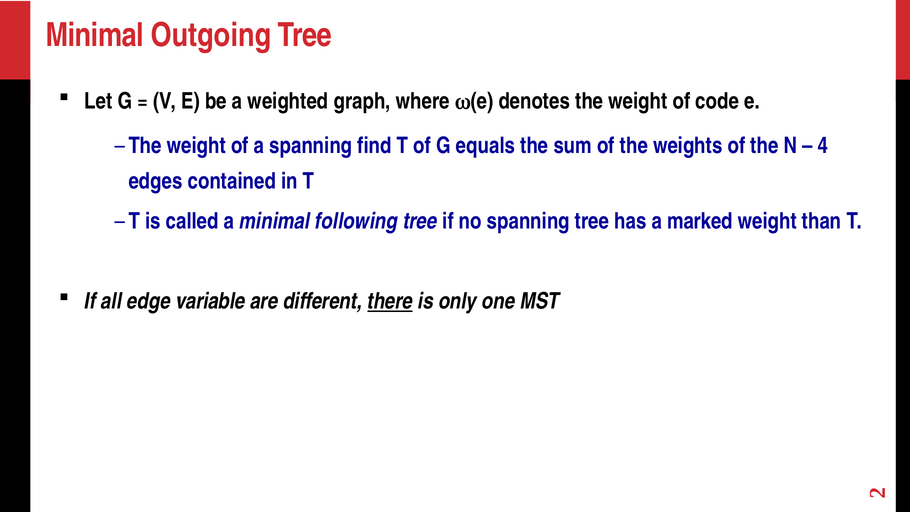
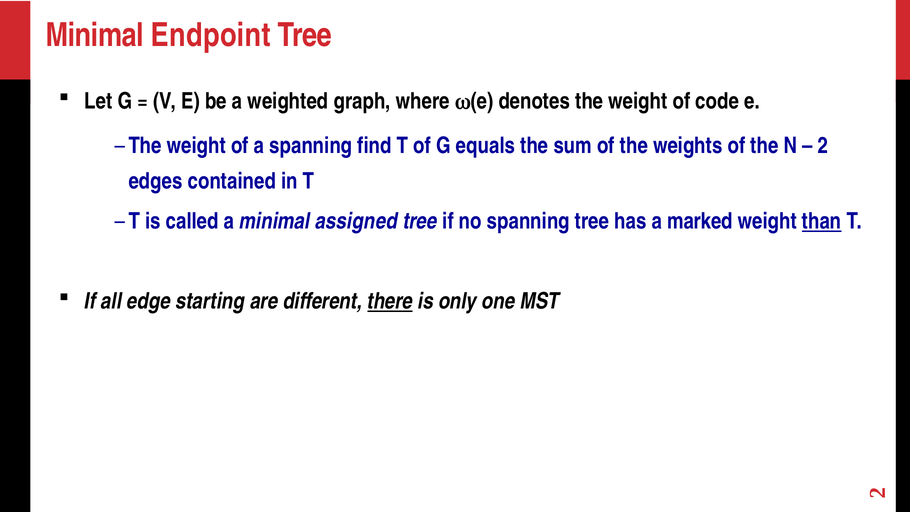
Outgoing: Outgoing -> Endpoint
4 at (823, 146): 4 -> 2
following: following -> assigned
than underline: none -> present
variable: variable -> starting
